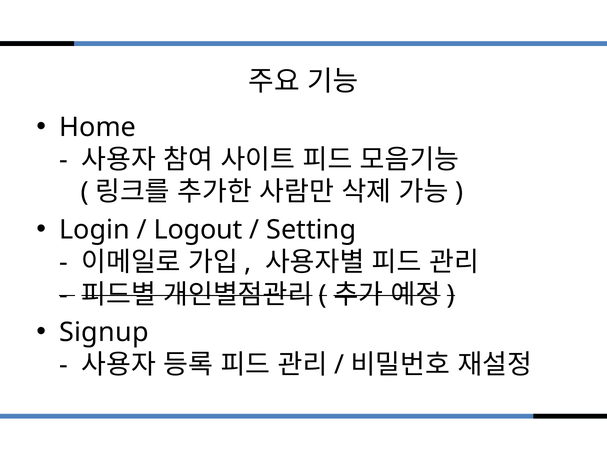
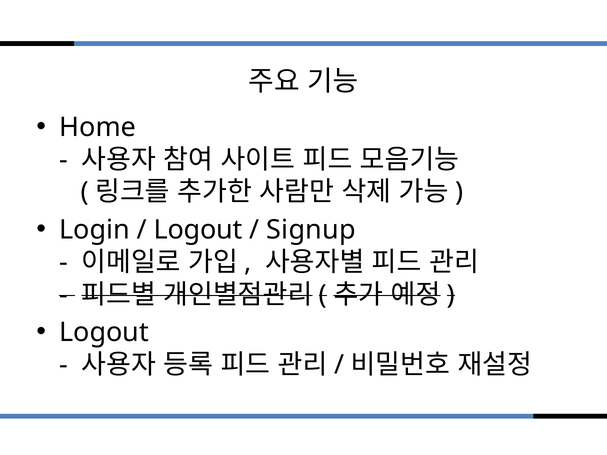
Setting: Setting -> Signup
Signup at (104, 333): Signup -> Logout
